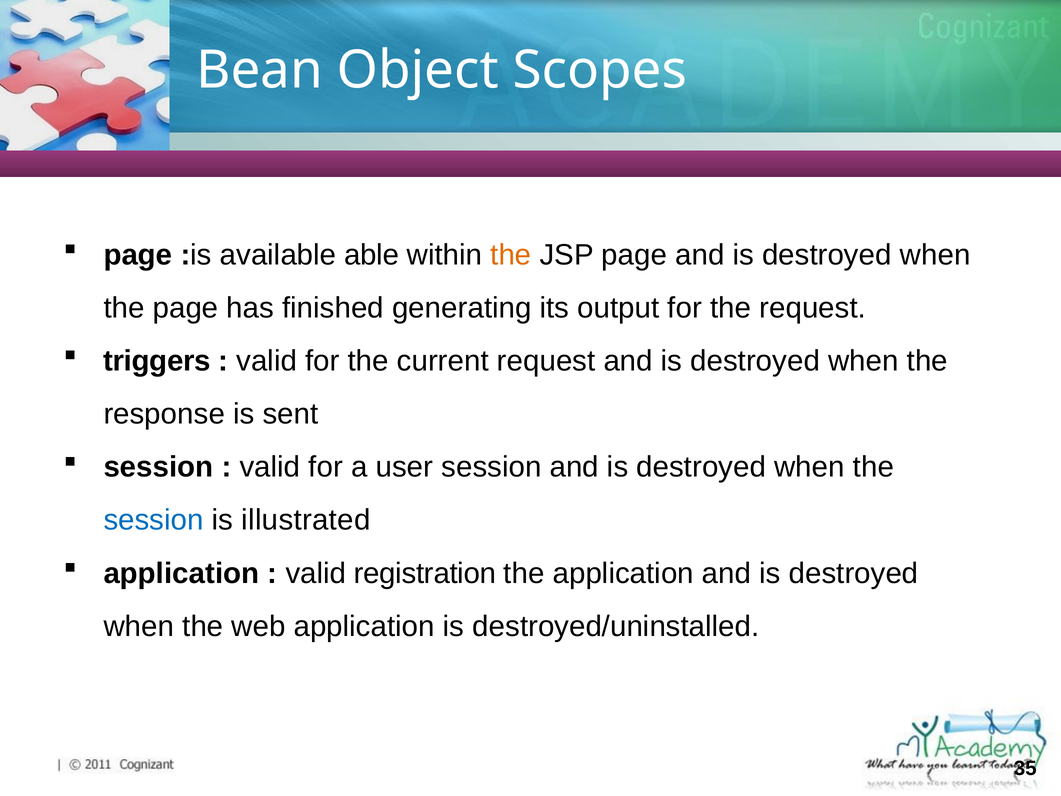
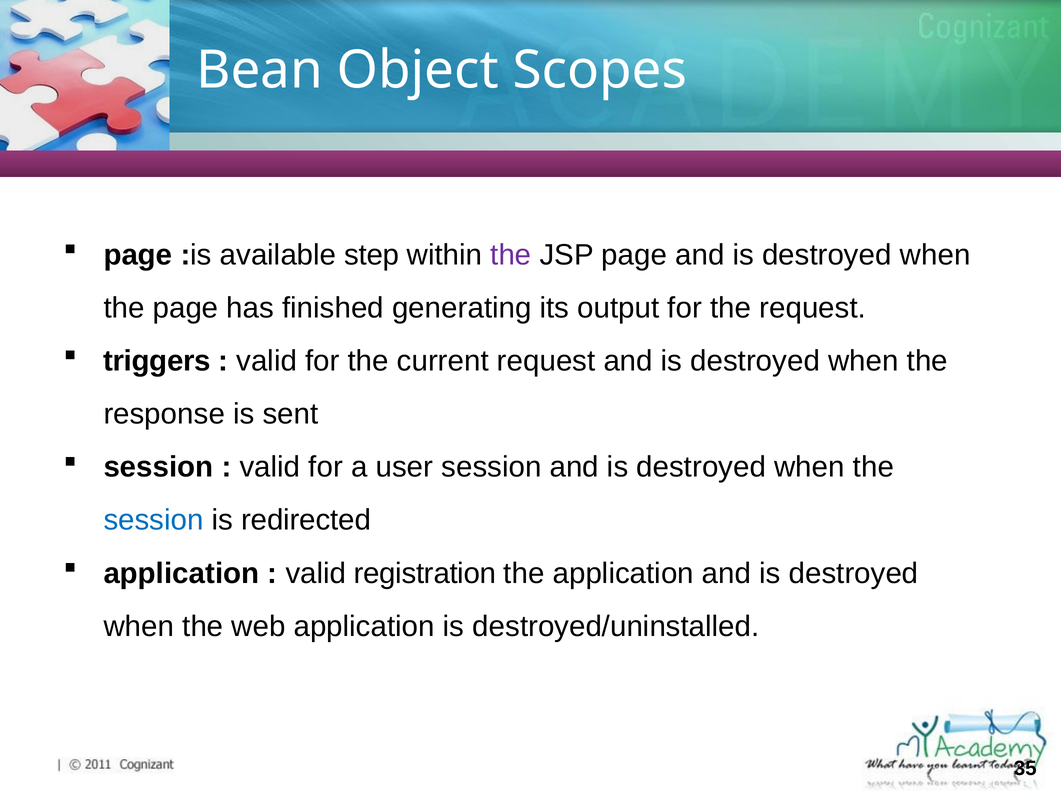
able: able -> step
the at (511, 255) colour: orange -> purple
illustrated: illustrated -> redirected
